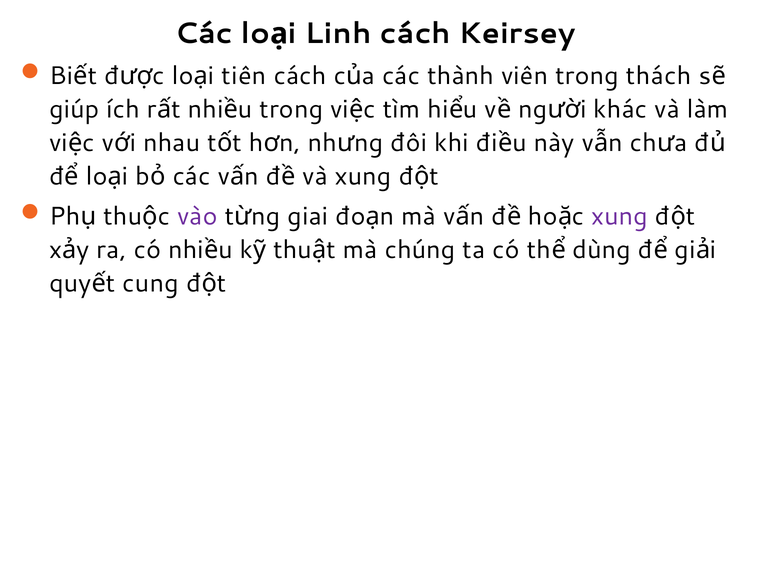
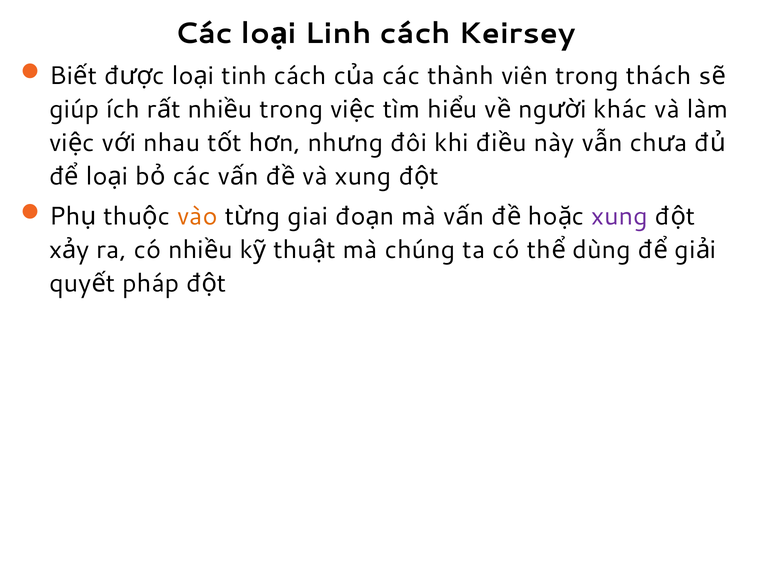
tiên: tiên -> tinh
vào colour: purple -> orange
cung: cung -> pháp
